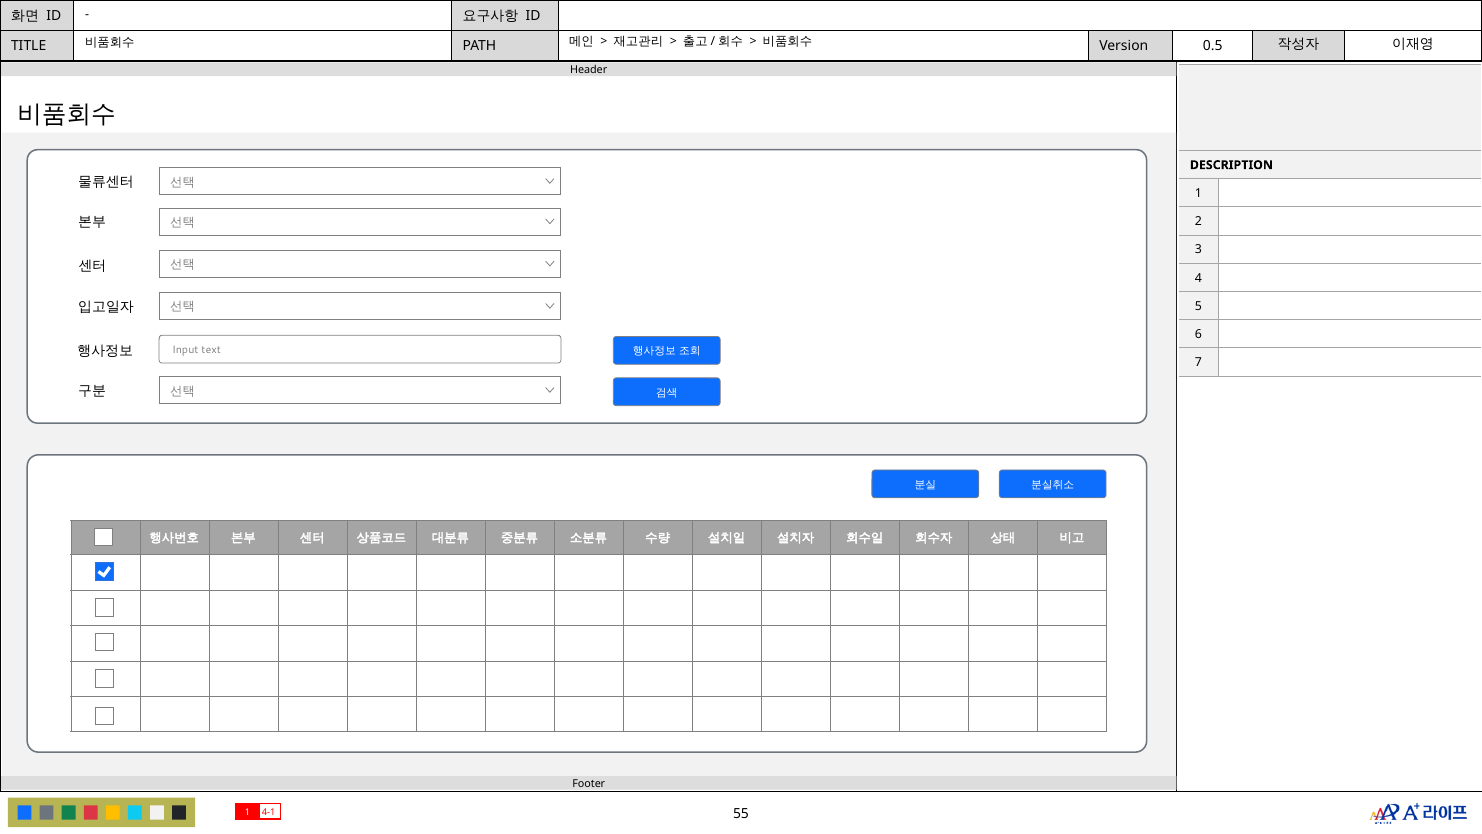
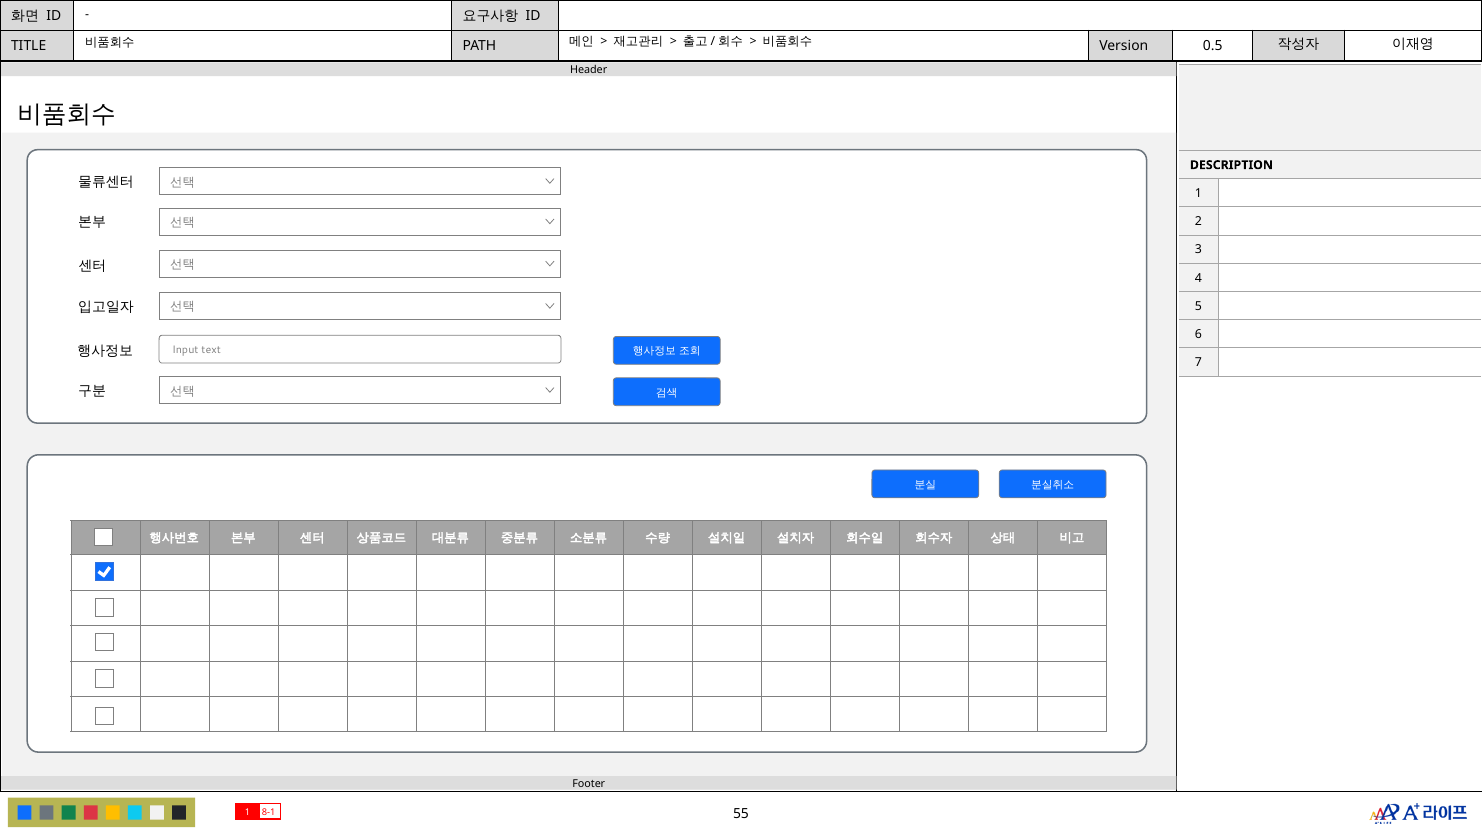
4-1: 4-1 -> 8-1
